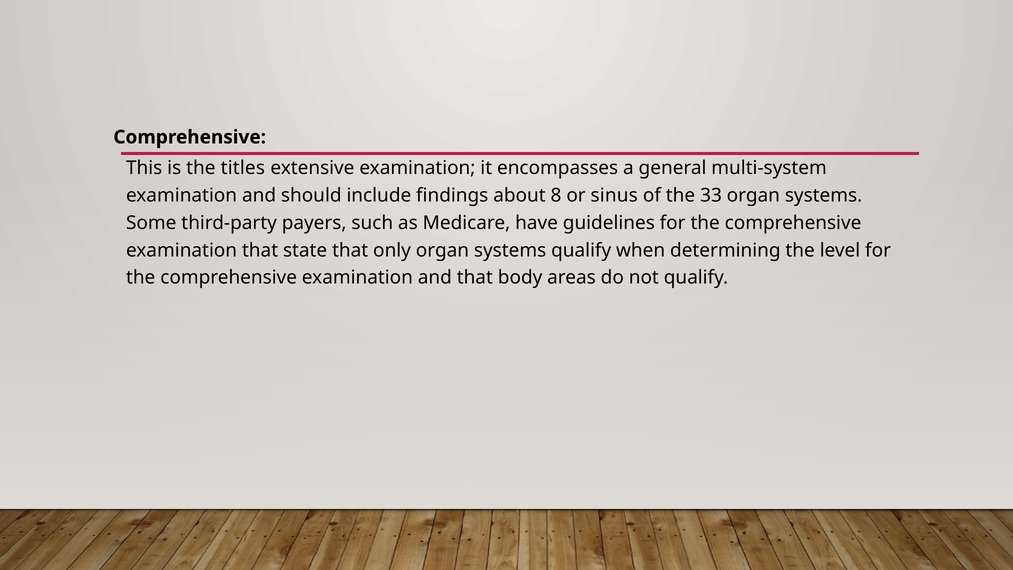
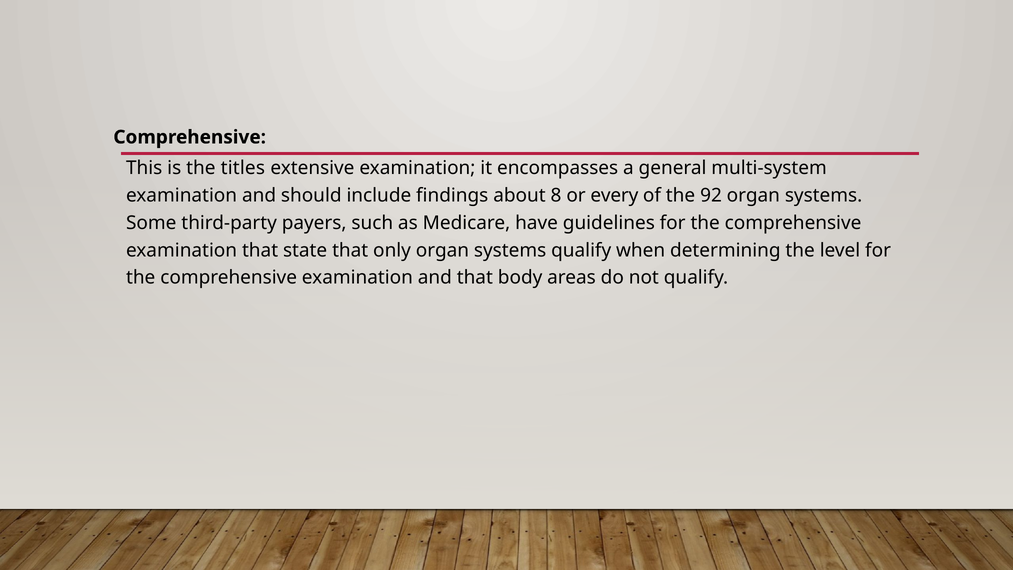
sinus: sinus -> every
33: 33 -> 92
